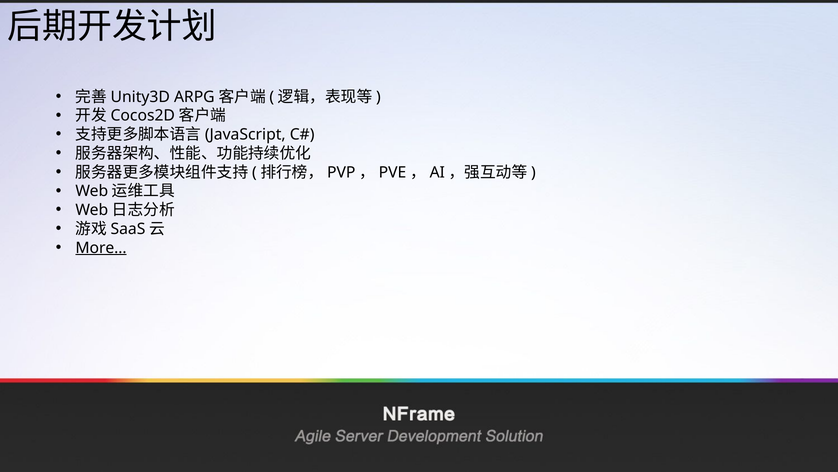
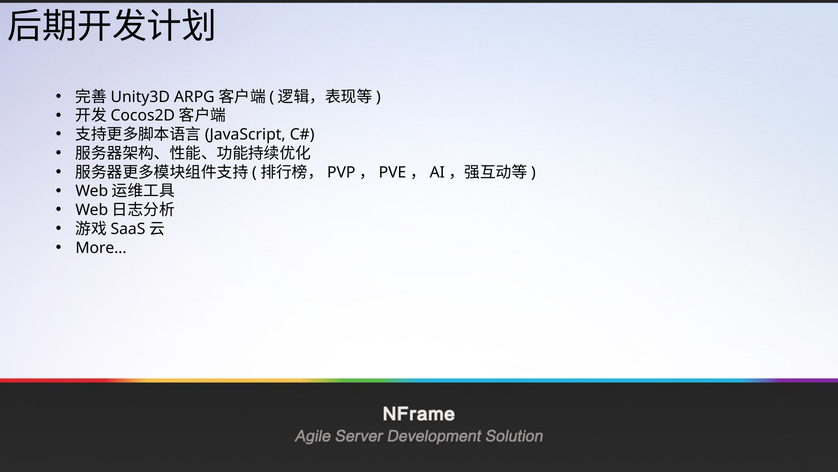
More… underline: present -> none
